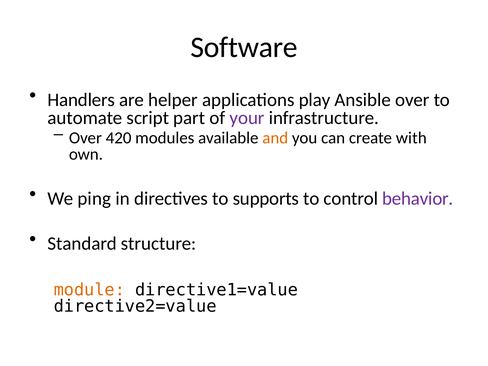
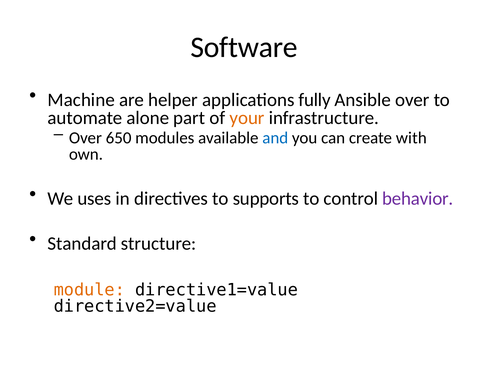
Handlers: Handlers -> Machine
play: play -> fully
script: script -> alone
your colour: purple -> orange
420: 420 -> 650
and colour: orange -> blue
ping: ping -> uses
